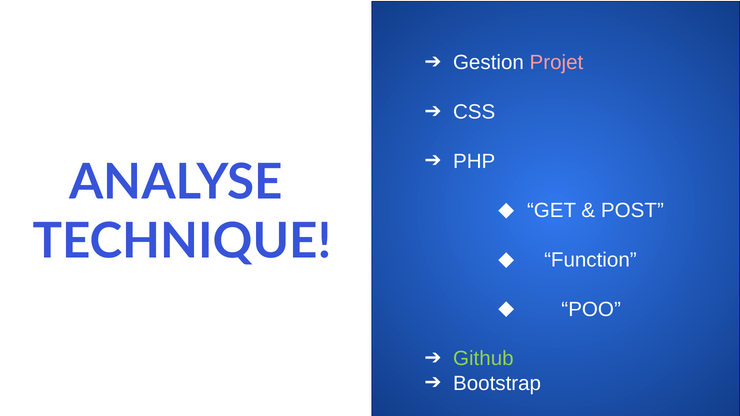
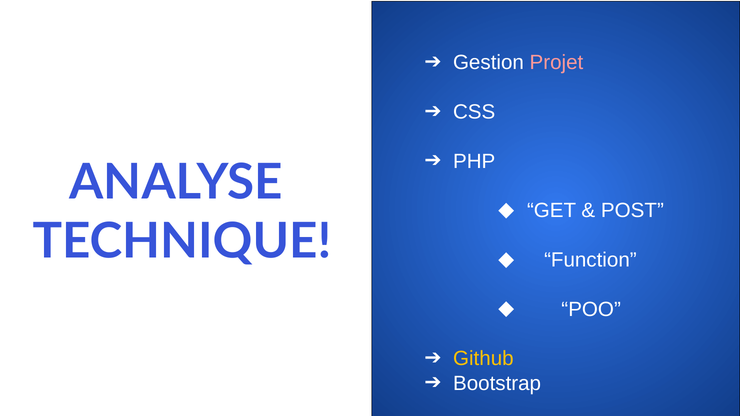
Github colour: light green -> yellow
